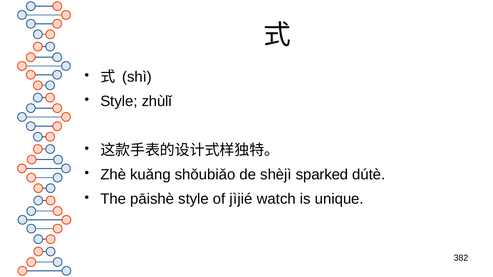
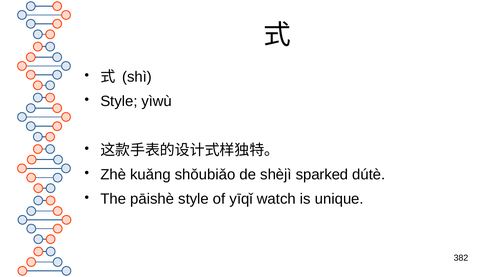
zhùlǐ: zhùlǐ -> yìwù
jìjié: jìjié -> yīqǐ
